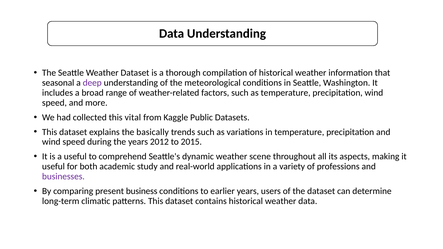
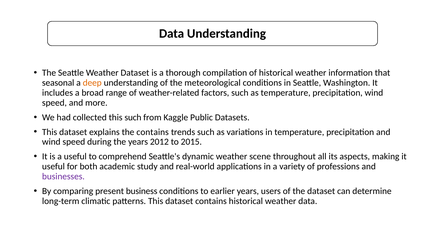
deep colour: purple -> orange
this vital: vital -> such
the basically: basically -> contains
